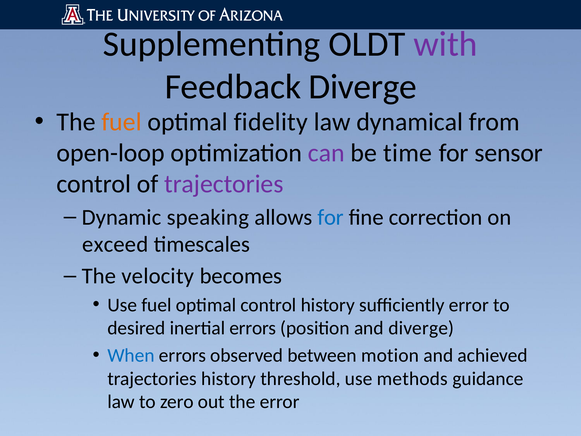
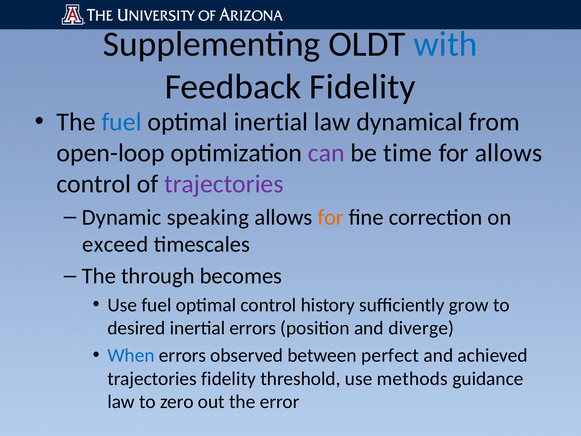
with colour: purple -> blue
Feedback Diverge: Diverge -> Fidelity
fuel at (121, 122) colour: orange -> blue
optimal fidelity: fidelity -> inertial
for sensor: sensor -> allows
for at (331, 217) colour: blue -> orange
velocity: velocity -> through
sufficiently error: error -> grow
motion: motion -> perfect
trajectories history: history -> fidelity
